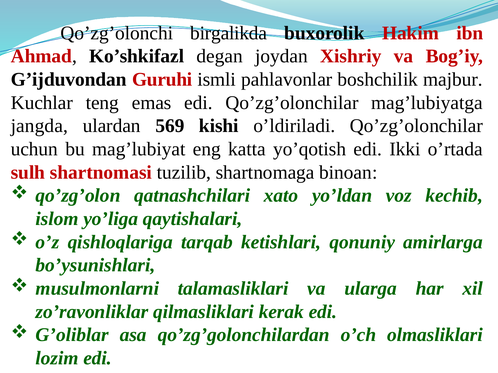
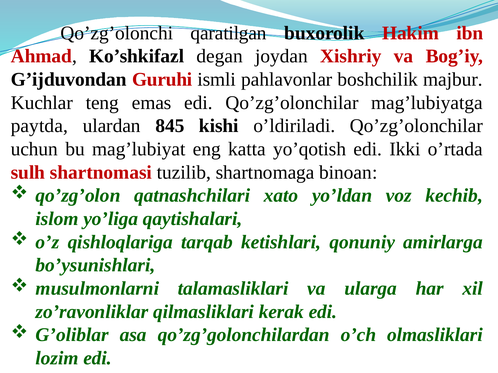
birgalikda: birgalikda -> qaratilgan
jangda: jangda -> paytda
569: 569 -> 845
